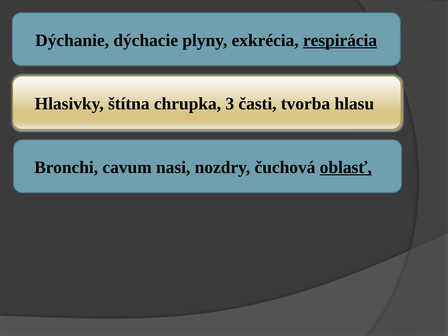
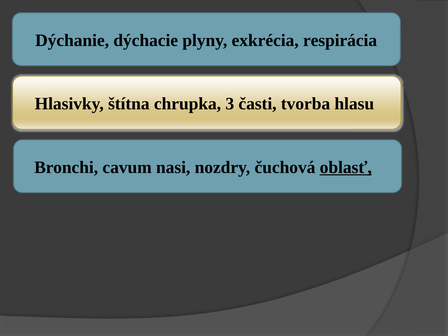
respirácia underline: present -> none
